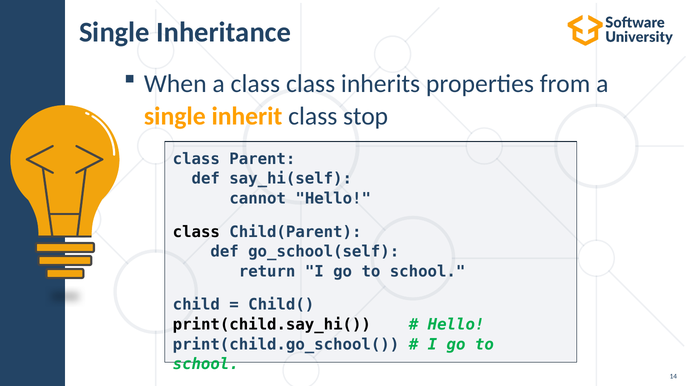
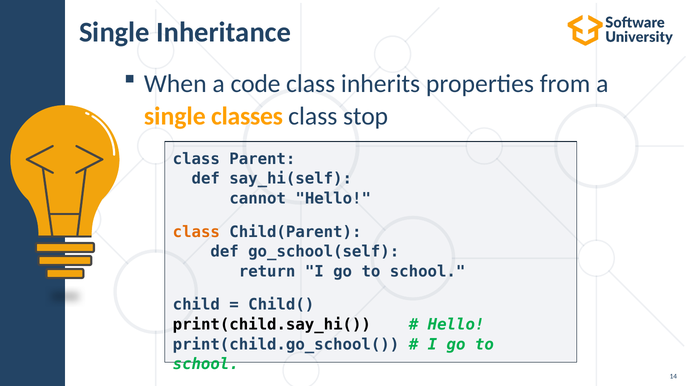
a class: class -> code
inherit: inherit -> classes
class at (196, 232) colour: black -> orange
